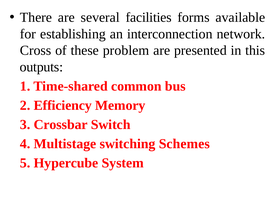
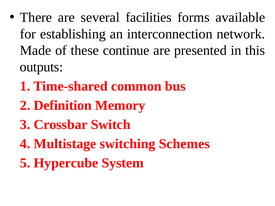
Cross: Cross -> Made
problem: problem -> continue
Efficiency: Efficiency -> Definition
